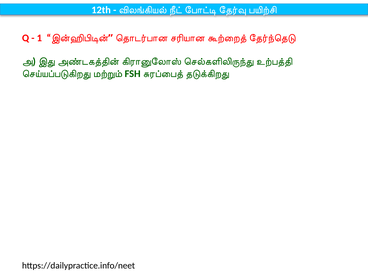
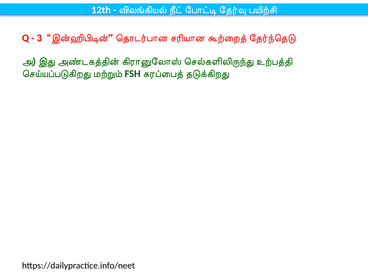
1: 1 -> 3
